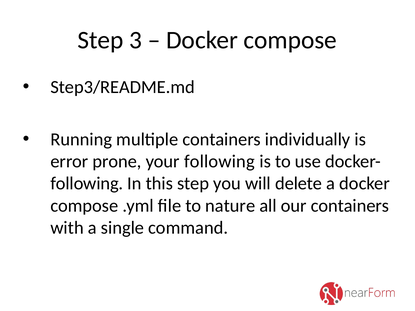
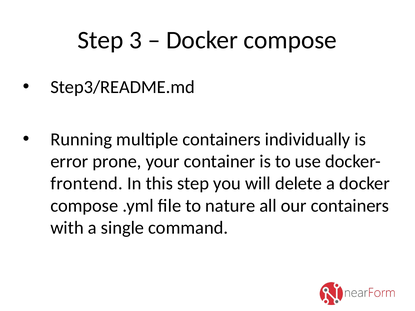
your following: following -> container
following at (87, 184): following -> frontend
